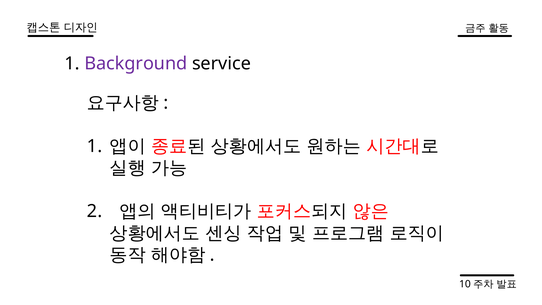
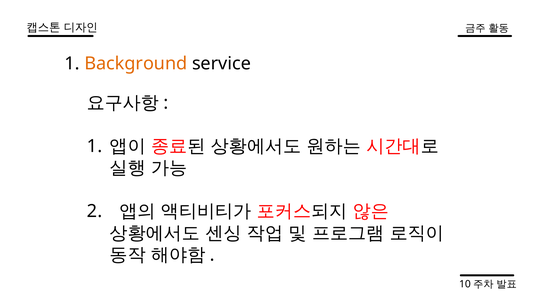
Background colour: purple -> orange
